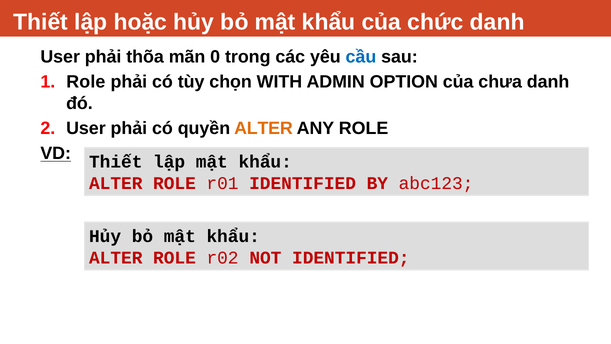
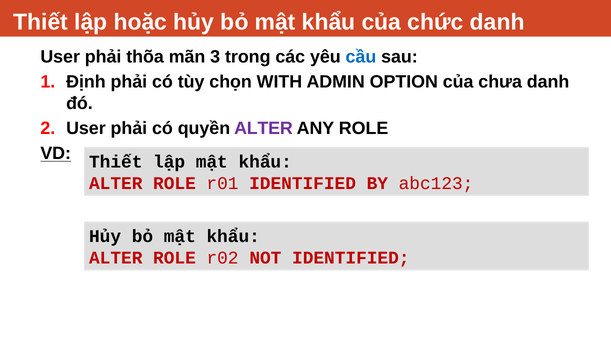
0: 0 -> 3
1 Role: Role -> Định
ALTER at (263, 128) colour: orange -> purple
